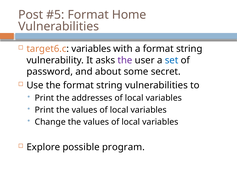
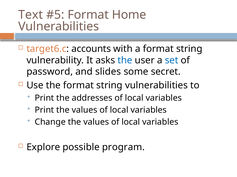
Post: Post -> Text
target6.c variables: variables -> accounts
the at (125, 60) colour: purple -> blue
about: about -> slides
